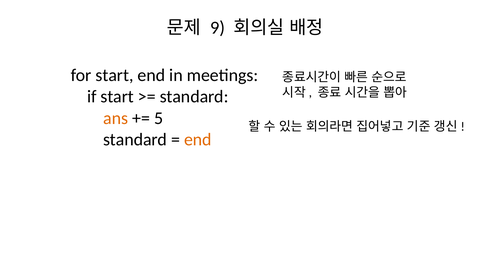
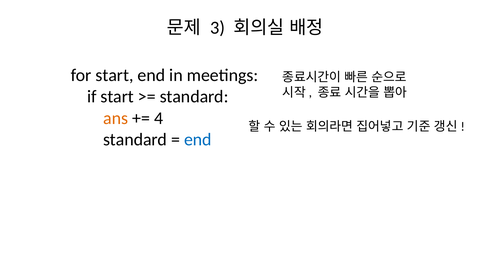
9: 9 -> 3
5: 5 -> 4
end at (198, 139) colour: orange -> blue
